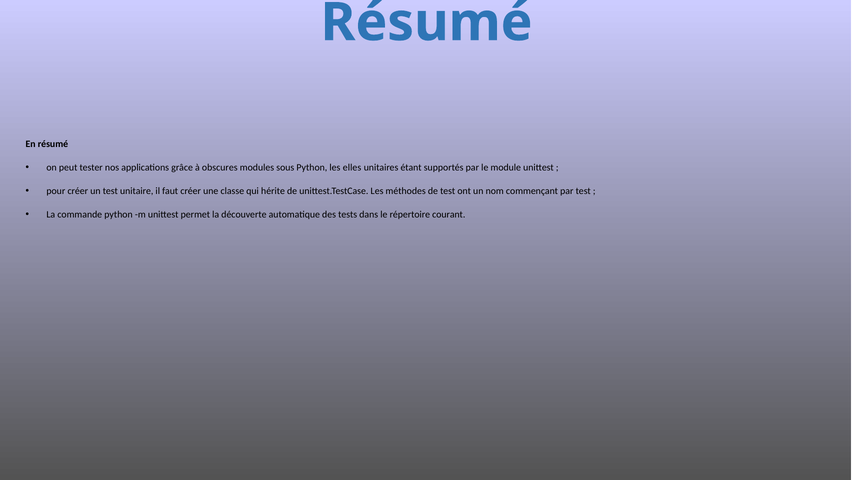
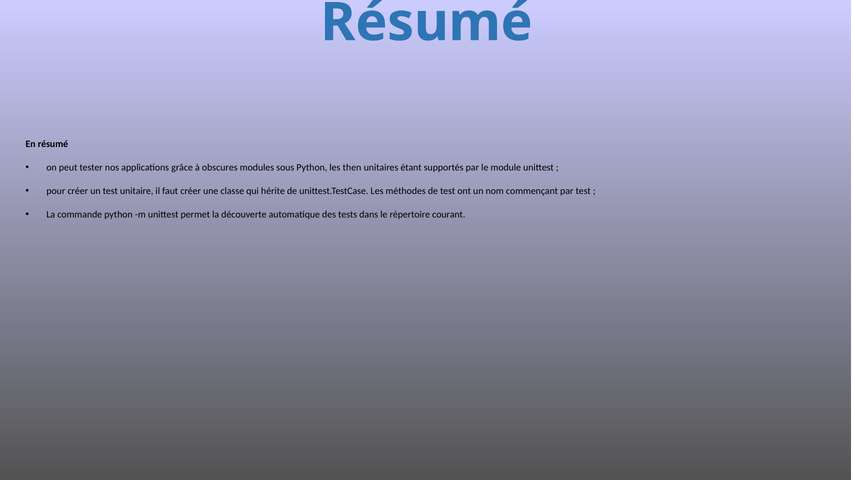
elles: elles -> then
